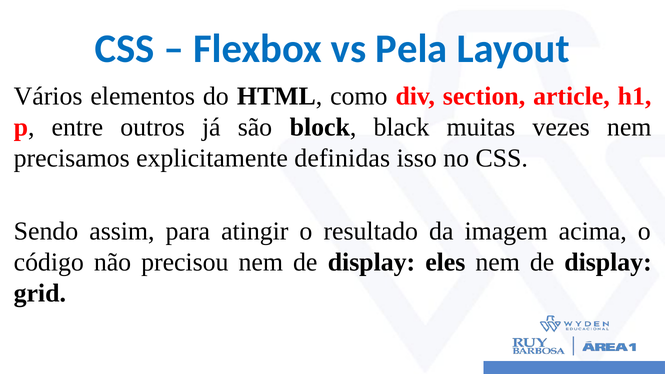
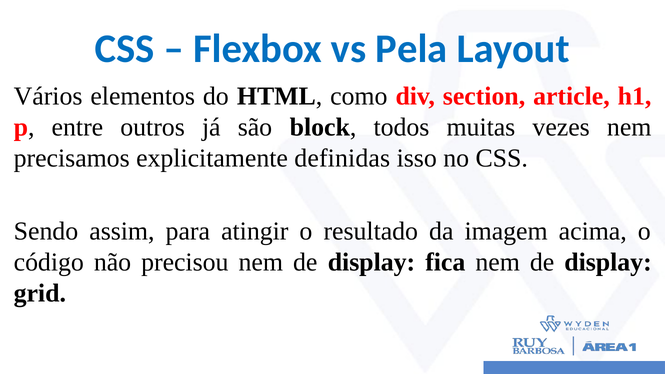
black: black -> todos
eles: eles -> fica
